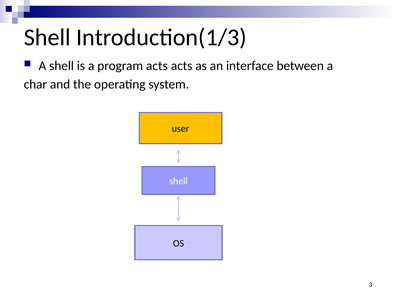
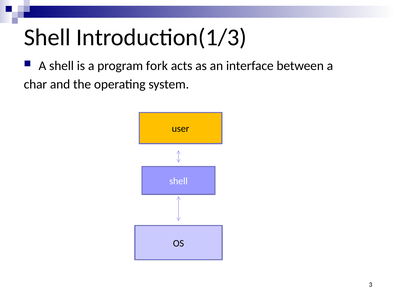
program acts: acts -> fork
